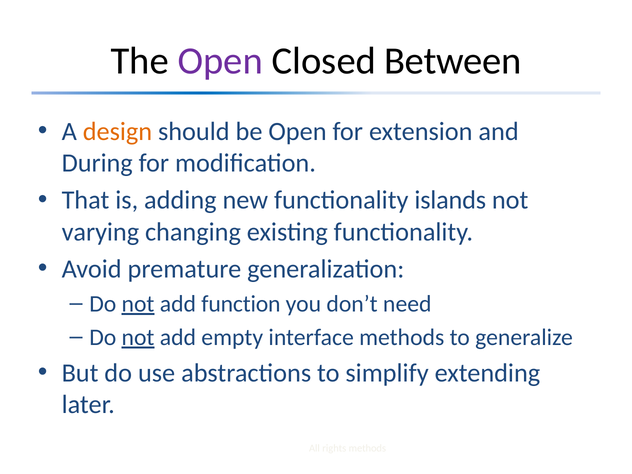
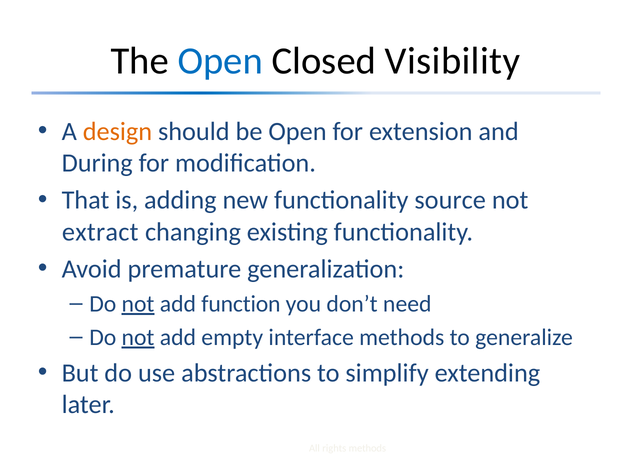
Open at (220, 61) colour: purple -> blue
Between: Between -> Visibility
islands: islands -> source
varying: varying -> extract
